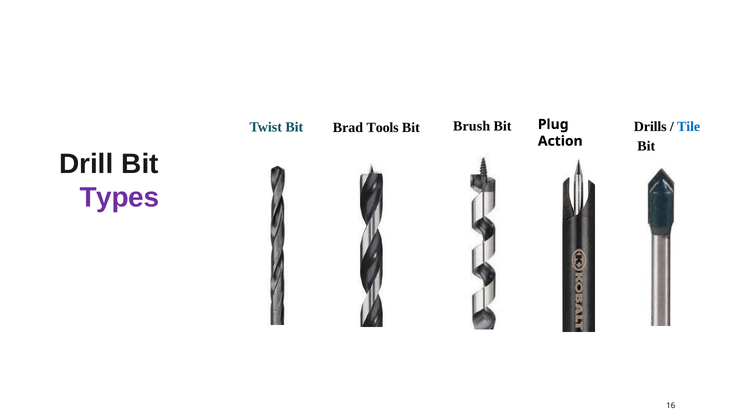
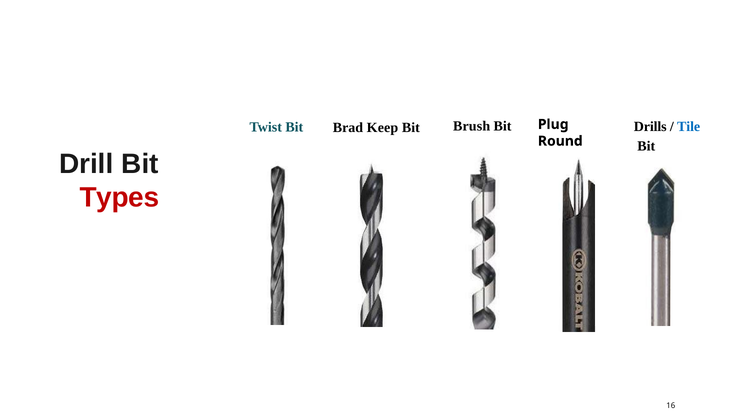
Tools: Tools -> Keep
Action: Action -> Round
Types colour: purple -> red
